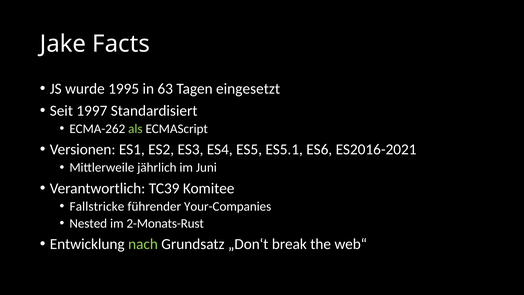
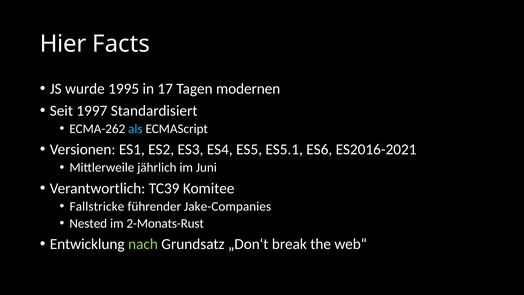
Jake: Jake -> Hier
63: 63 -> 17
eingesetzt: eingesetzt -> modernen
als colour: light green -> light blue
Your-Companies: Your-Companies -> Jake-Companies
